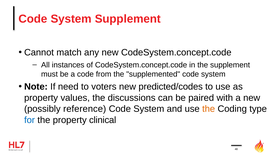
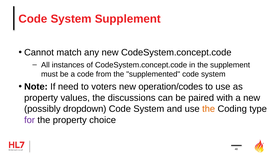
predicted/codes: predicted/codes -> operation/codes
reference: reference -> dropdown
for colour: blue -> purple
clinical: clinical -> choice
